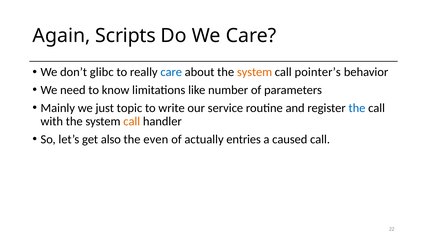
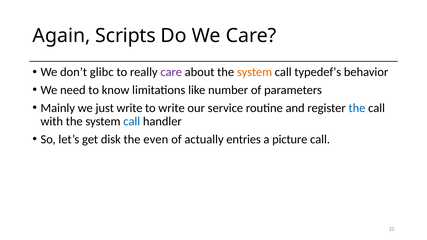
care at (171, 72) colour: blue -> purple
pointer’s: pointer’s -> typedef’s
just topic: topic -> write
call at (132, 121) colour: orange -> blue
also: also -> disk
caused: caused -> picture
